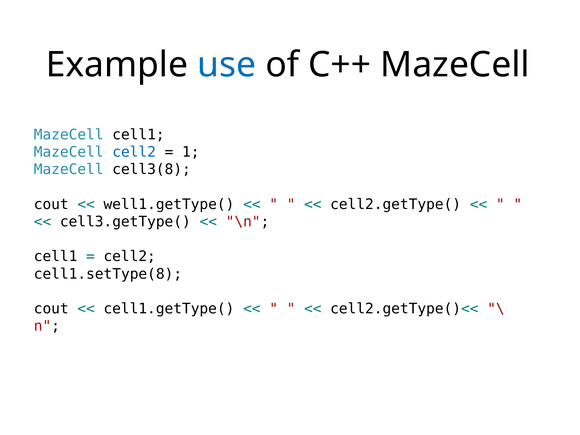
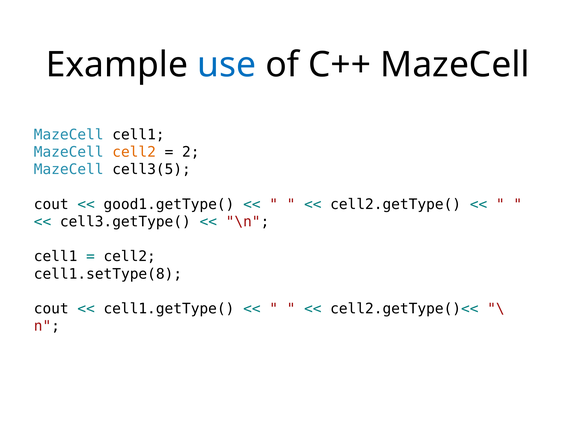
cell2 at (134, 152) colour: blue -> orange
1: 1 -> 2
cell3(8: cell3(8 -> cell3(5
well1.getType(: well1.getType( -> good1.getType(
